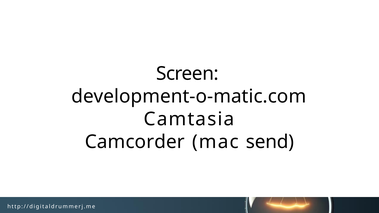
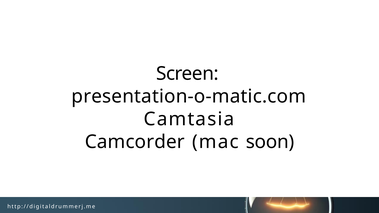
development-o-matic.com: development-o-matic.com -> presentation-o-matic.com
send: send -> soon
